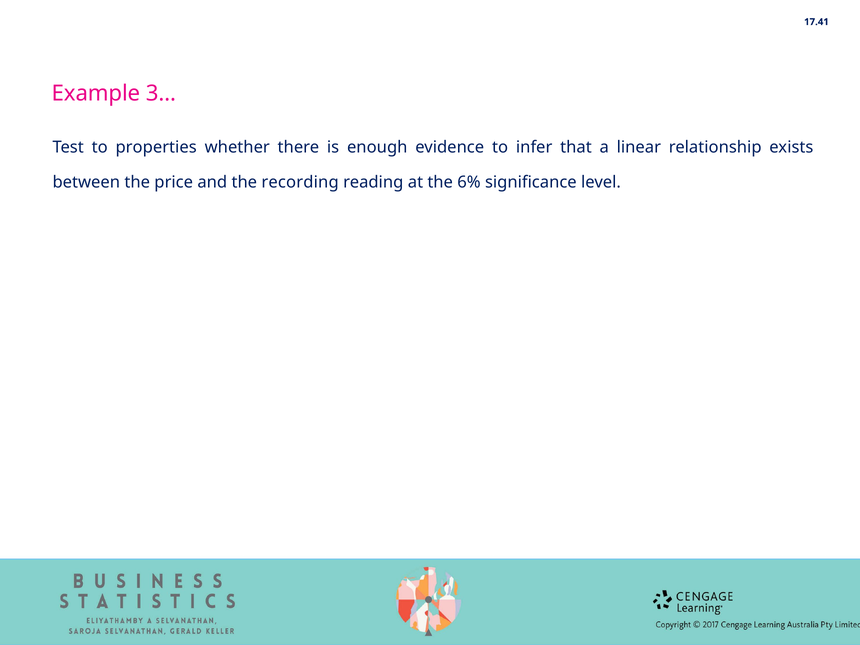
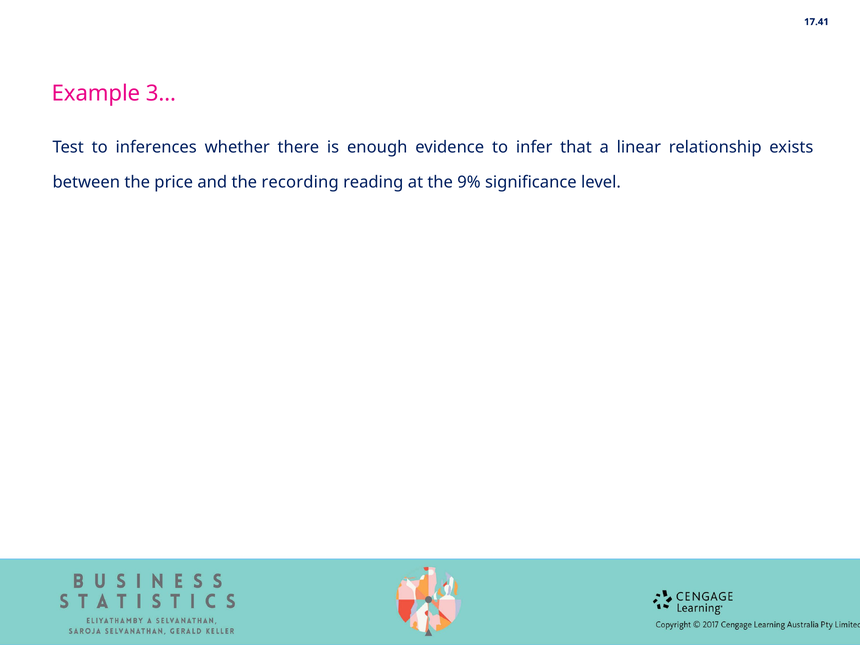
properties: properties -> inferences
6%: 6% -> 9%
